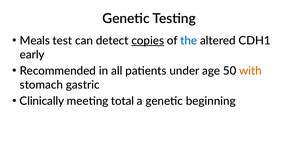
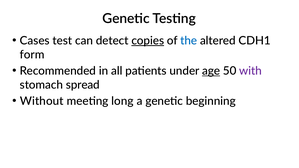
Meals: Meals -> Cases
early: early -> form
age underline: none -> present
with colour: orange -> purple
gastric: gastric -> spread
Clinically: Clinically -> Without
total: total -> long
